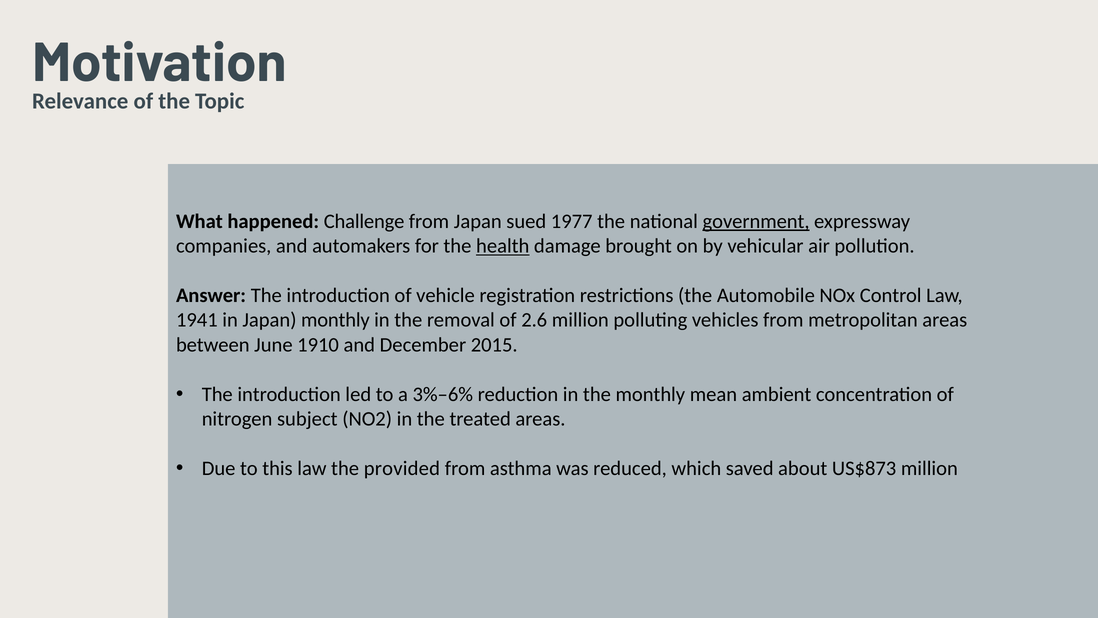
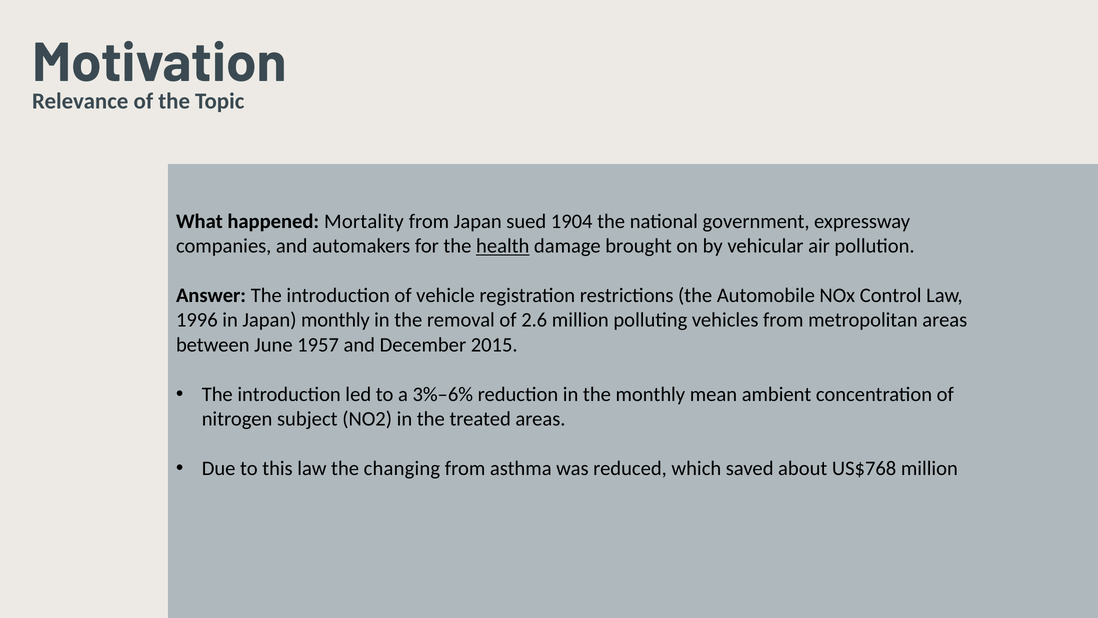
Challenge: Challenge -> Mortality
1977: 1977 -> 1904
government underline: present -> none
1941: 1941 -> 1996
1910: 1910 -> 1957
provided: provided -> changing
US$873: US$873 -> US$768
